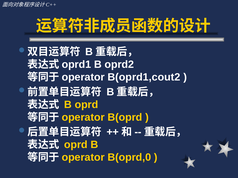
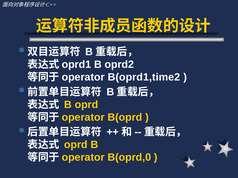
B(oprd1,cout2: B(oprd1,cout2 -> B(oprd1,time2
